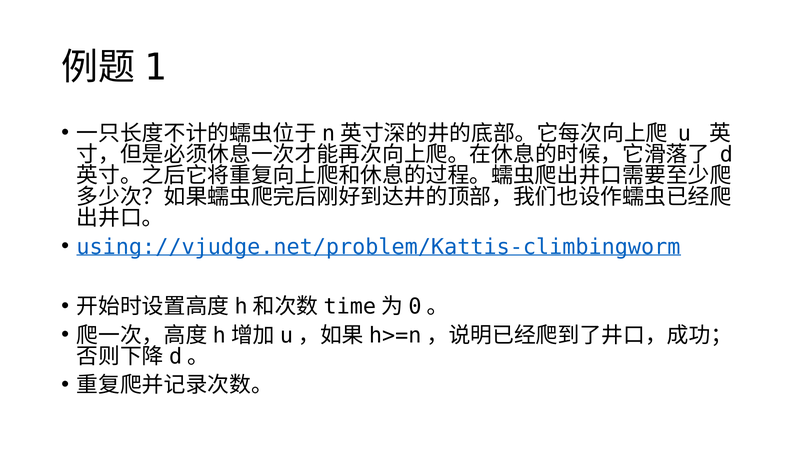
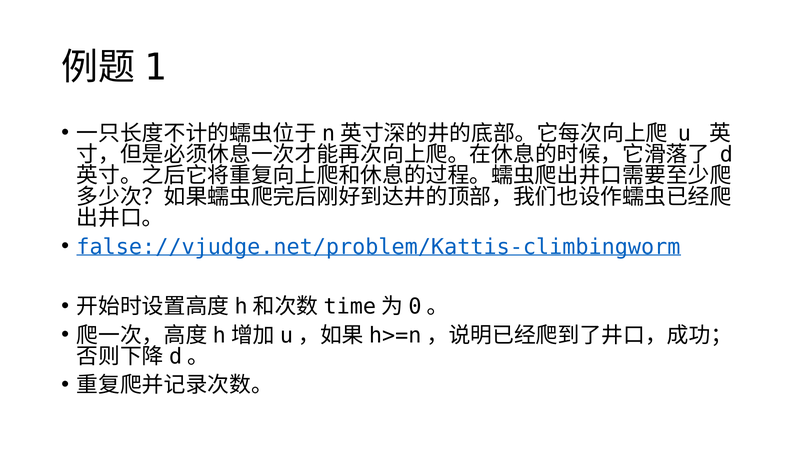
using://vjudge.net/problem/Kattis-climbingworm: using://vjudge.net/problem/Kattis-climbingworm -> false://vjudge.net/problem/Kattis-climbingworm
